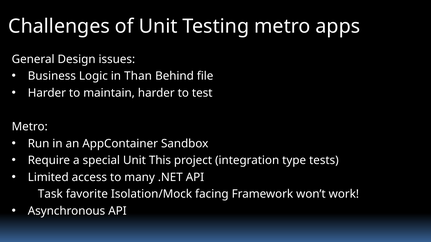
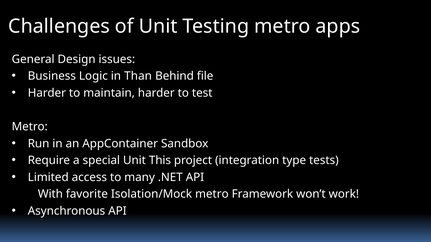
Task: Task -> With
Isolation/Mock facing: facing -> metro
